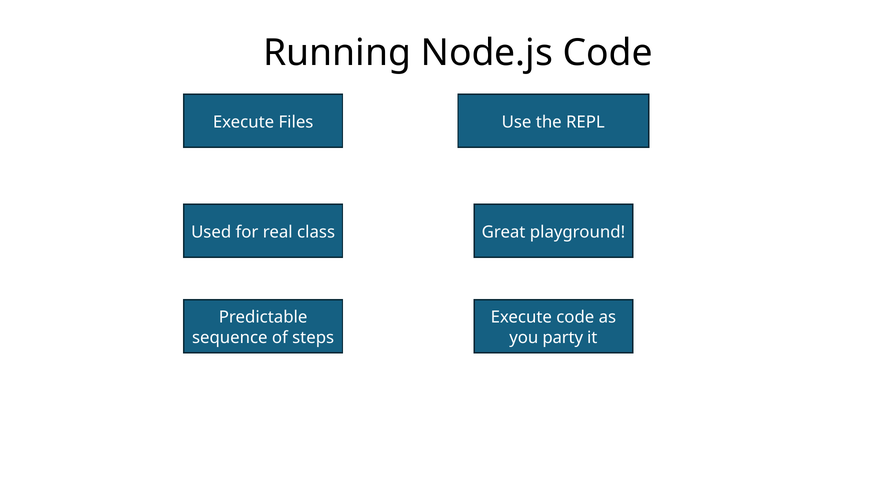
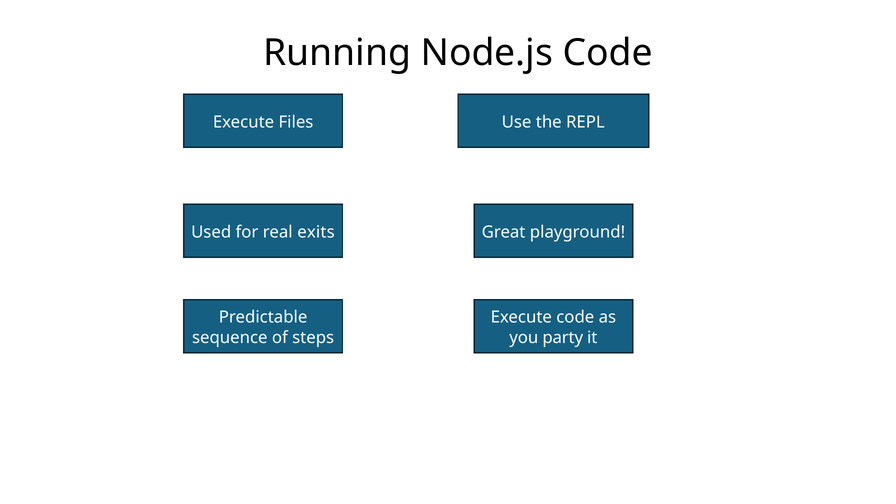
class: class -> exits
